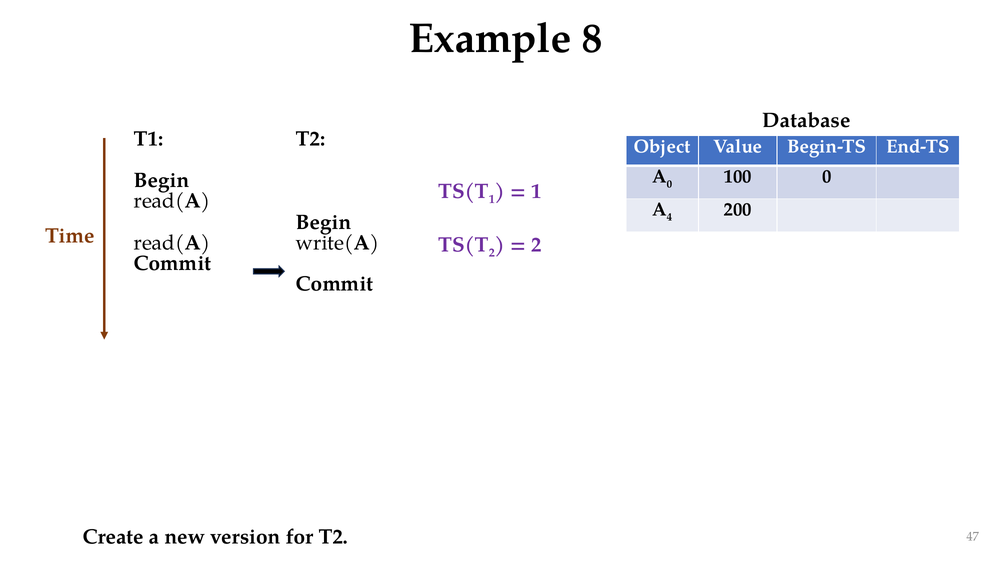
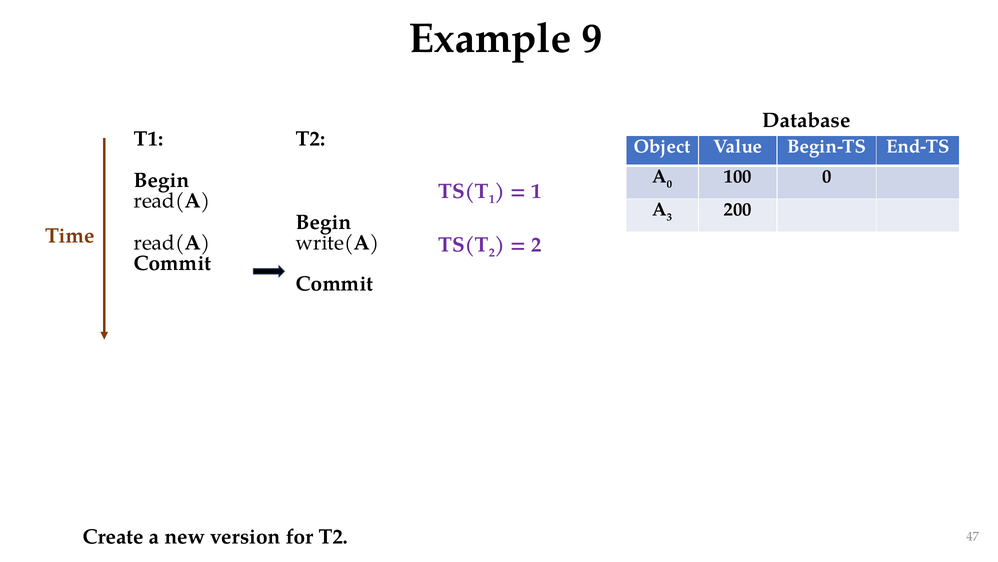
8: 8 -> 9
4: 4 -> 3
